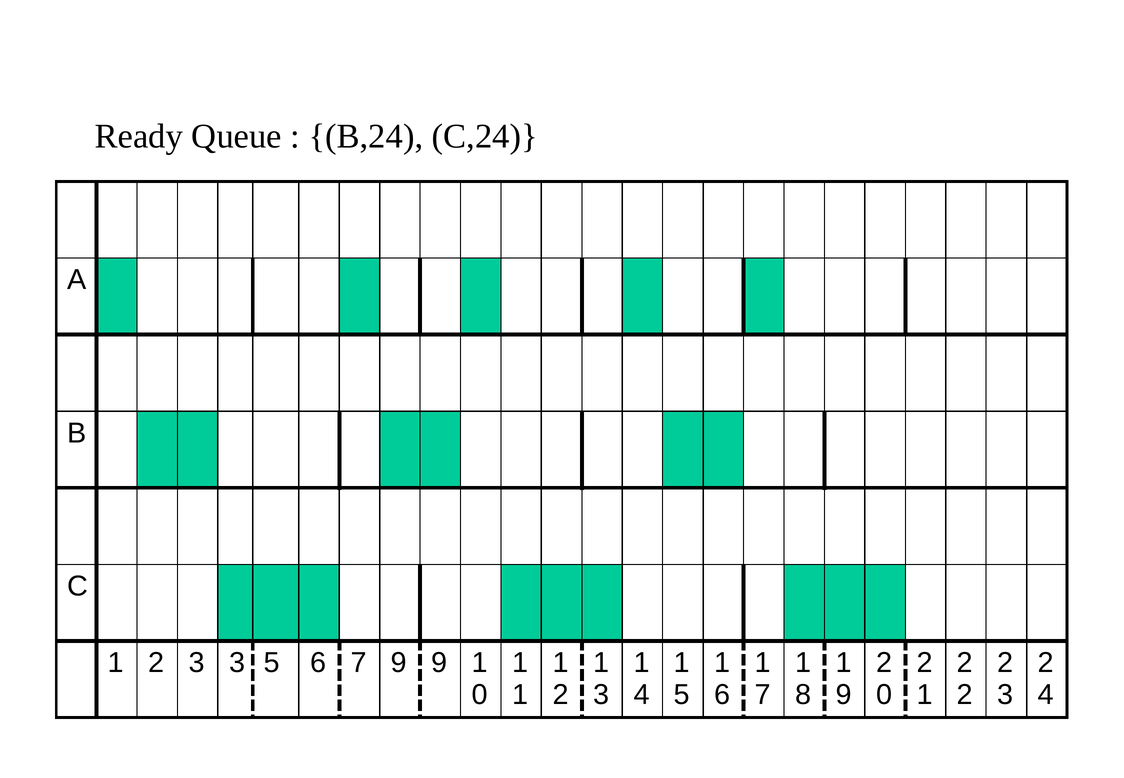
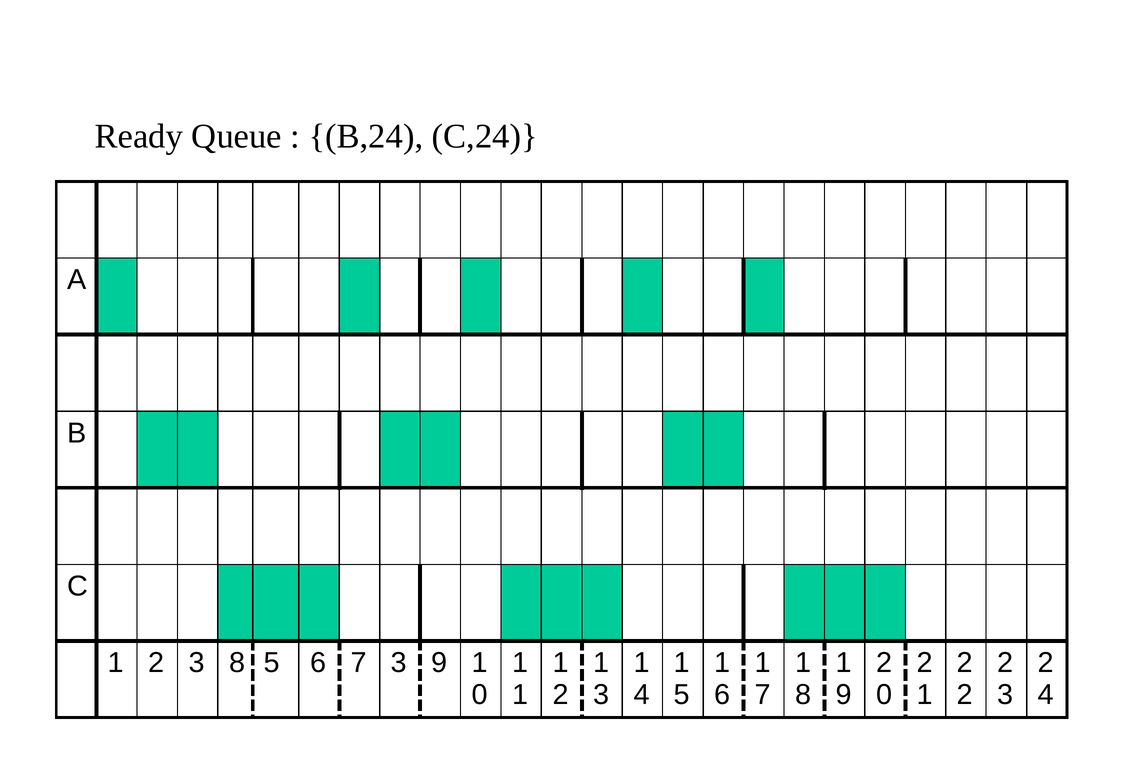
3 3: 3 -> 8
7 9: 9 -> 3
